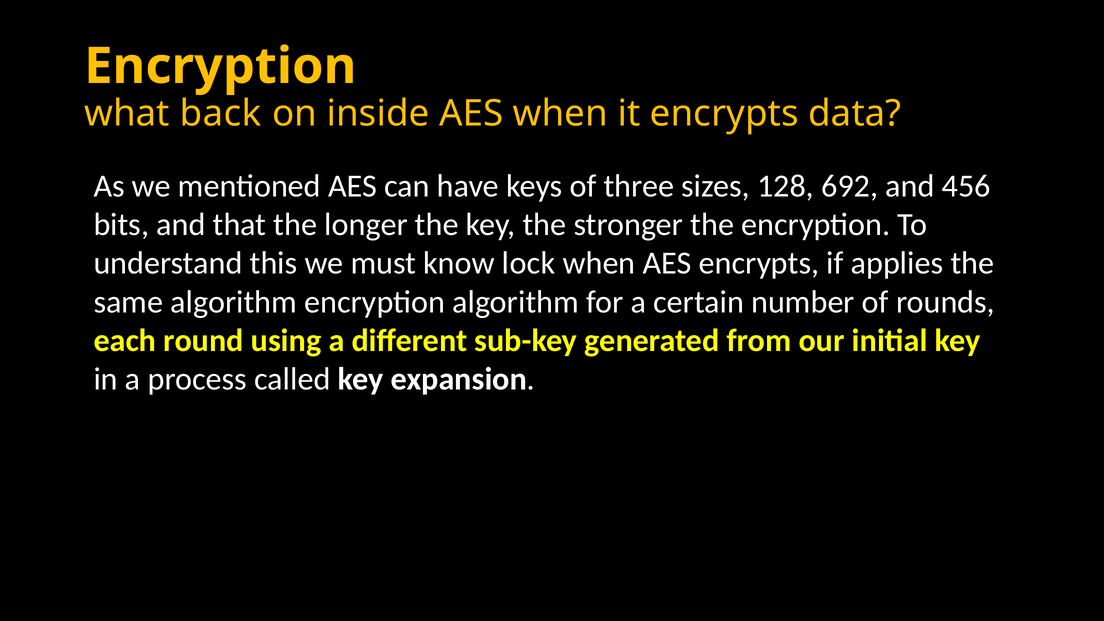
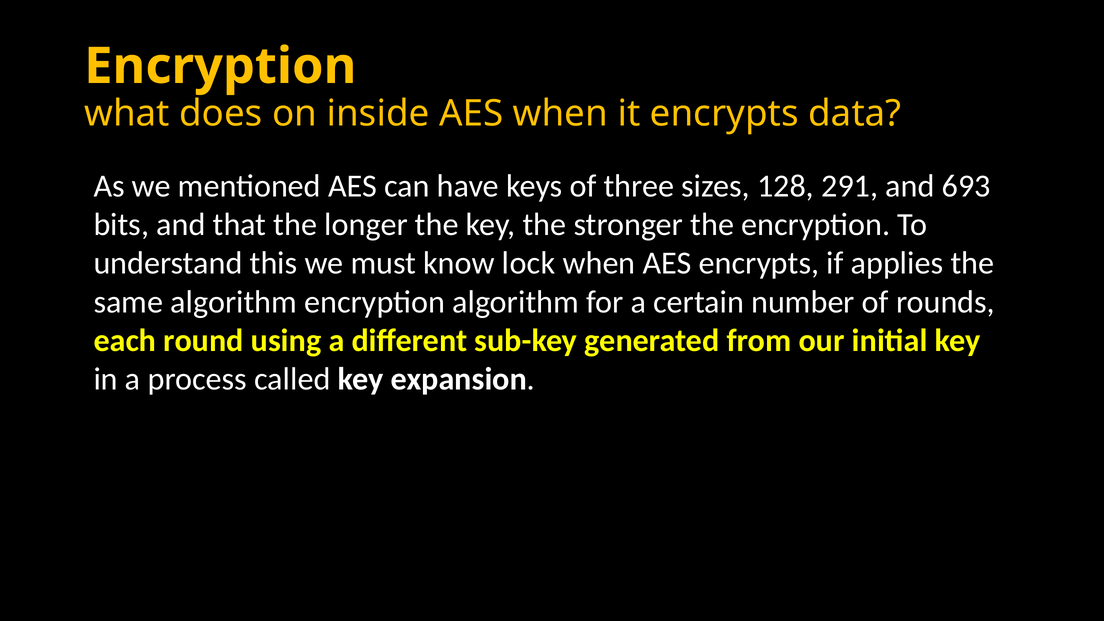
back: back -> does
692: 692 -> 291
456: 456 -> 693
